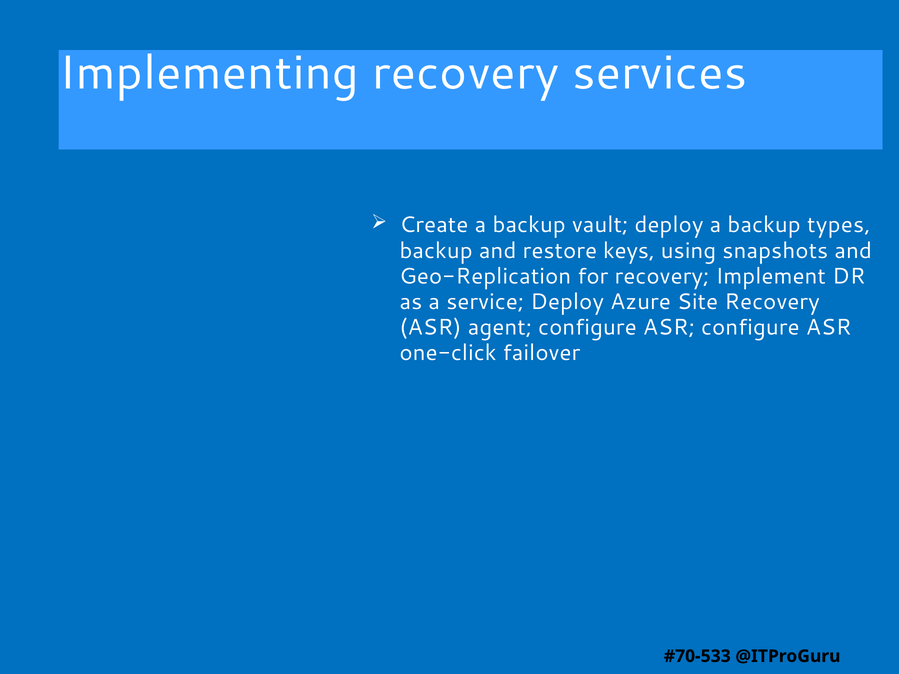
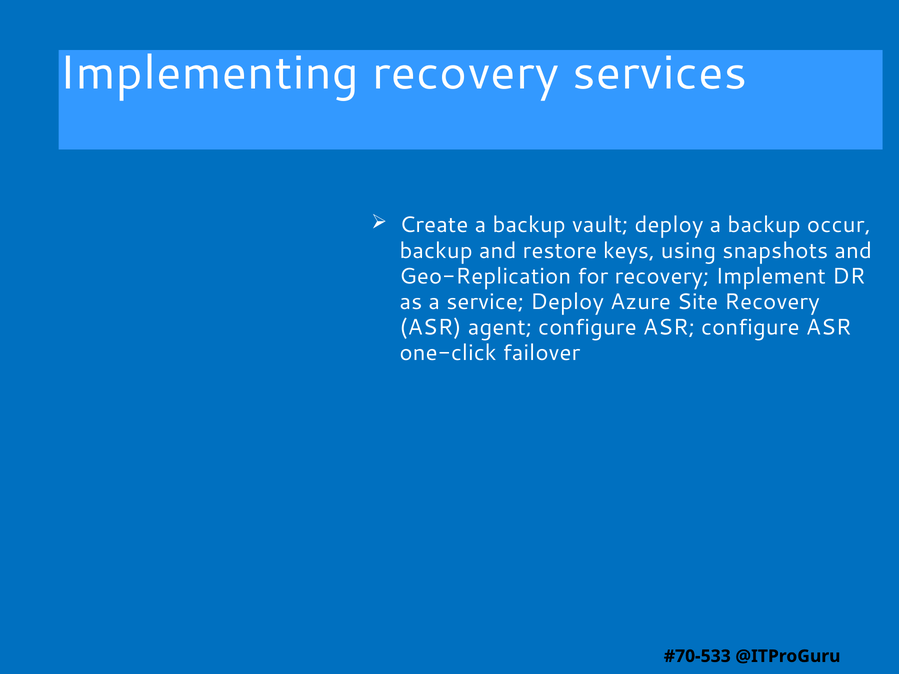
types: types -> occur
